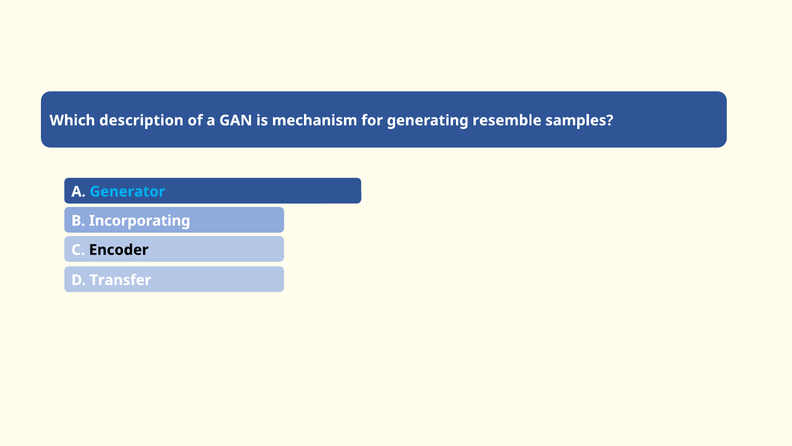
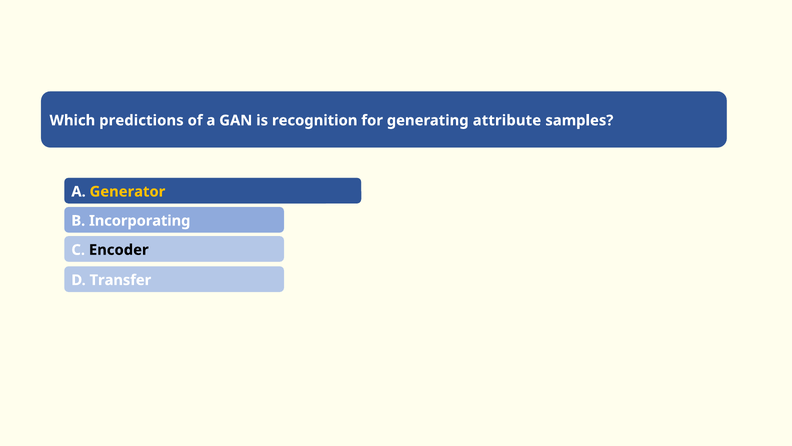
description: description -> predictions
mechanism: mechanism -> recognition
resemble: resemble -> attribute
Generator colour: light blue -> yellow
